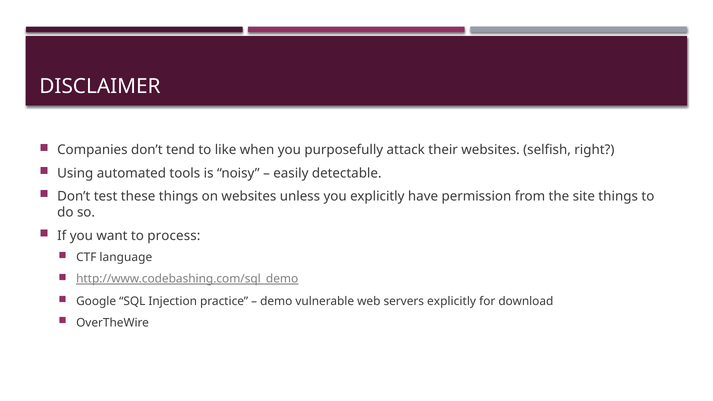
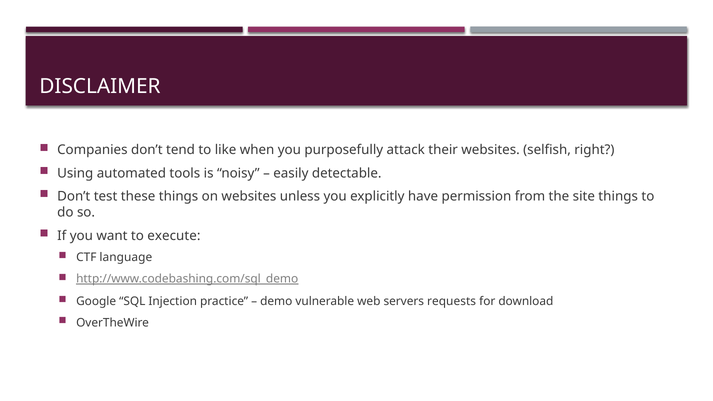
process: process -> execute
servers explicitly: explicitly -> requests
